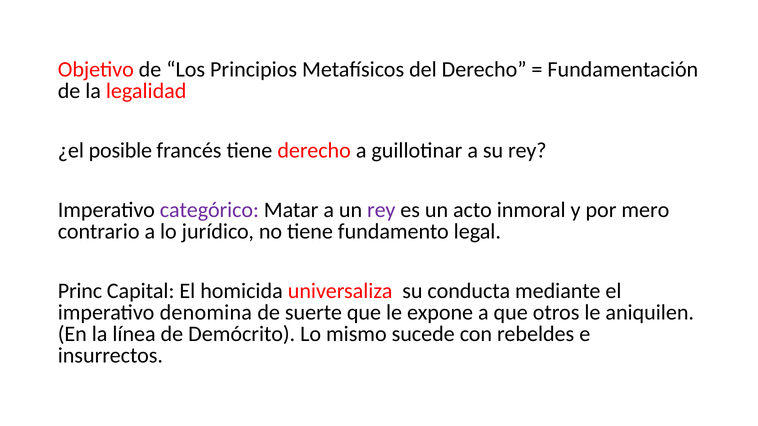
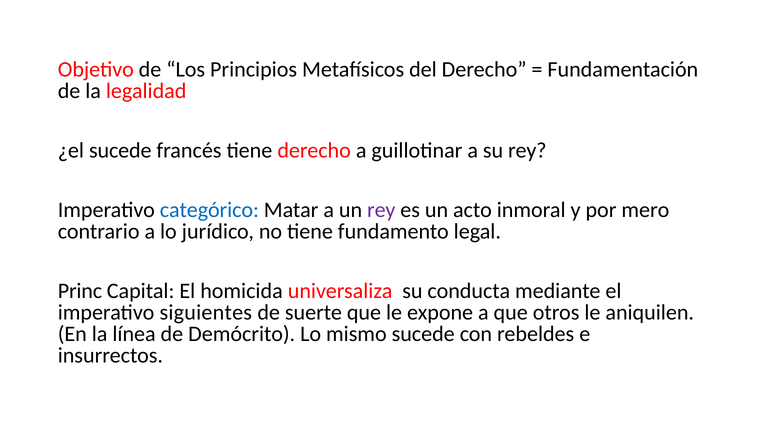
¿el posible: posible -> sucede
categórico colour: purple -> blue
denomina: denomina -> siguientes
